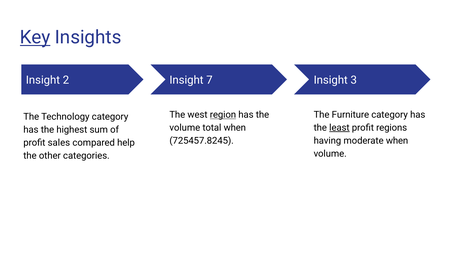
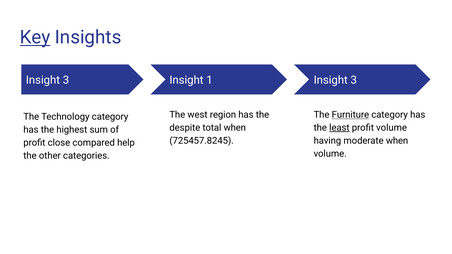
2 at (66, 80): 2 -> 3
7: 7 -> 1
region underline: present -> none
Furniture underline: none -> present
volume at (185, 128): volume -> despite
profit regions: regions -> volume
sales: sales -> close
